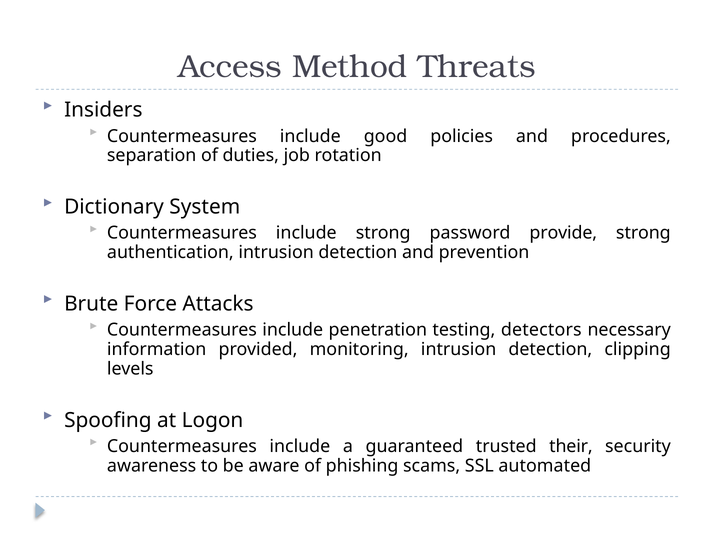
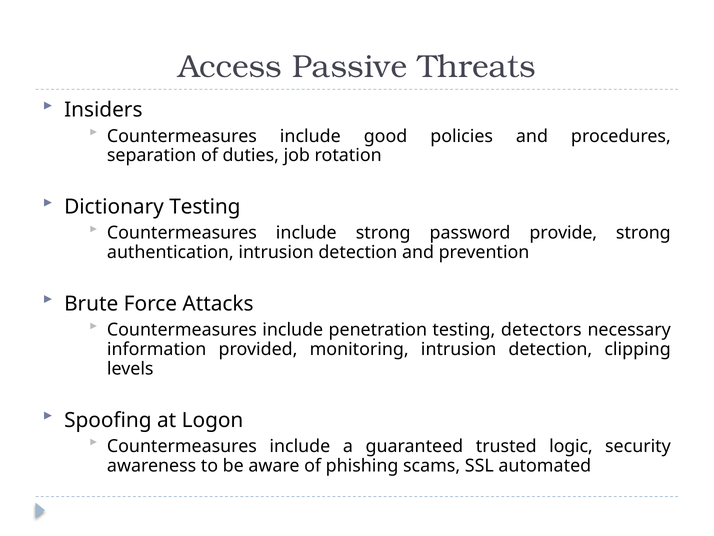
Method: Method -> Passive
Dictionary System: System -> Testing
their: their -> logic
